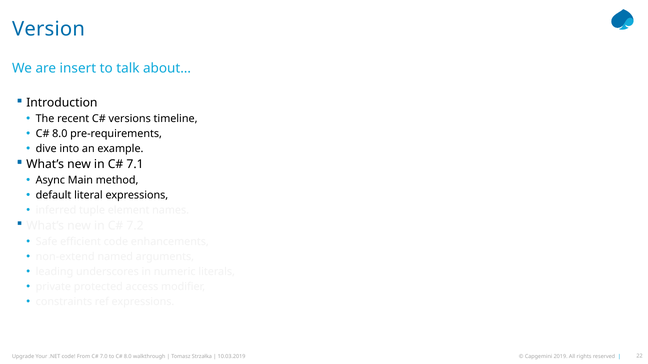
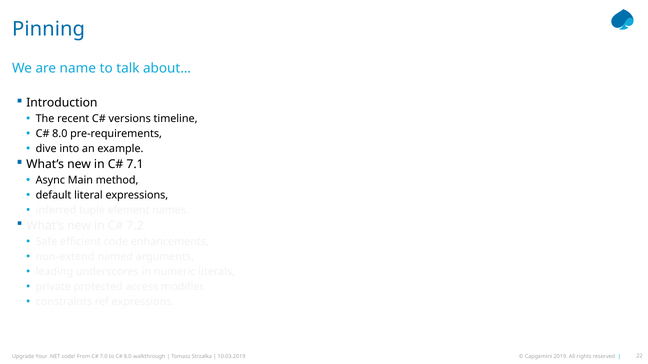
Version: Version -> Pinning
insert: insert -> name
